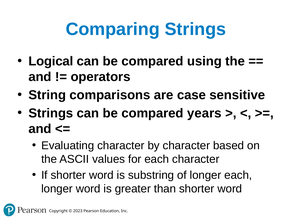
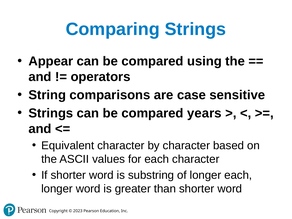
Logical: Logical -> Appear
Evaluating: Evaluating -> Equivalent
